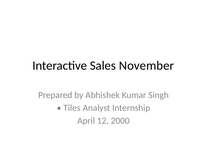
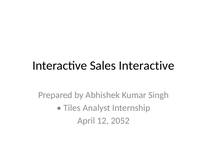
Sales November: November -> Interactive
2000: 2000 -> 2052
